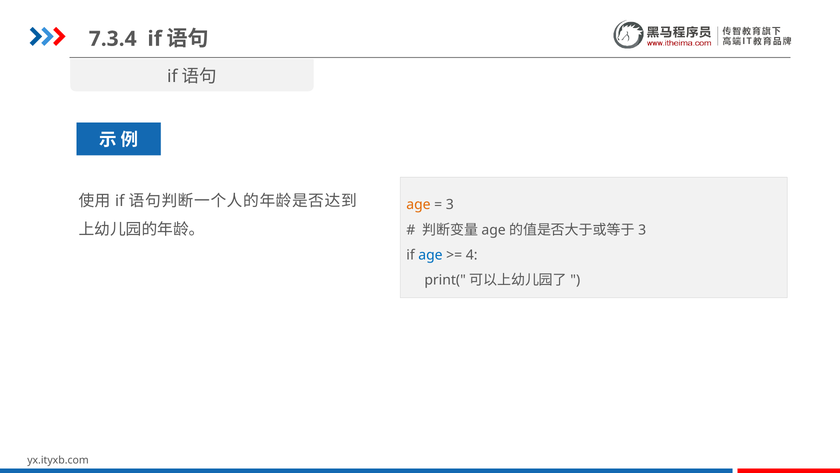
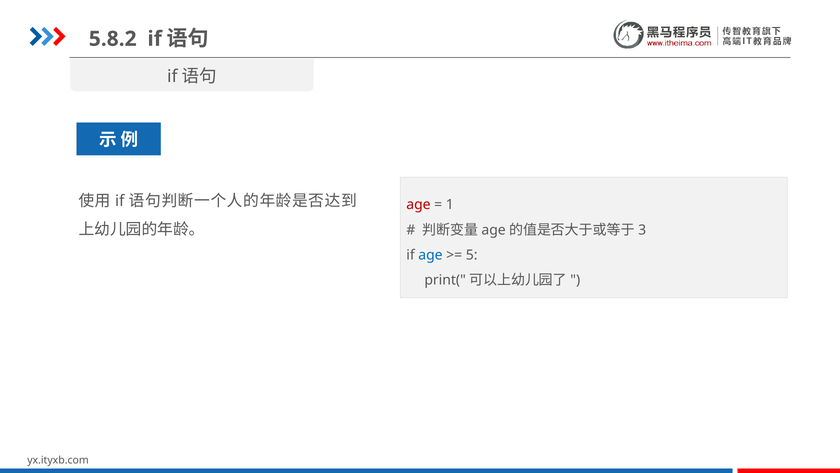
7.3.4: 7.3.4 -> 5.8.2
age at (418, 205) colour: orange -> red
3: 3 -> 1
4: 4 -> 5
